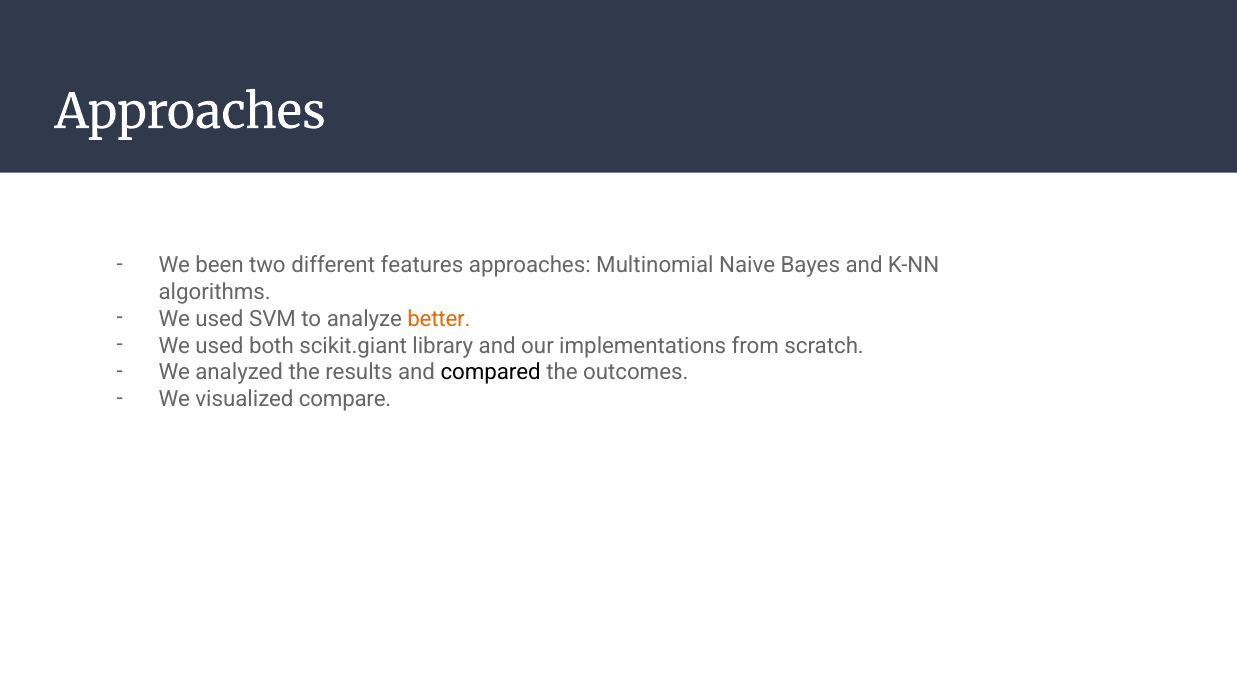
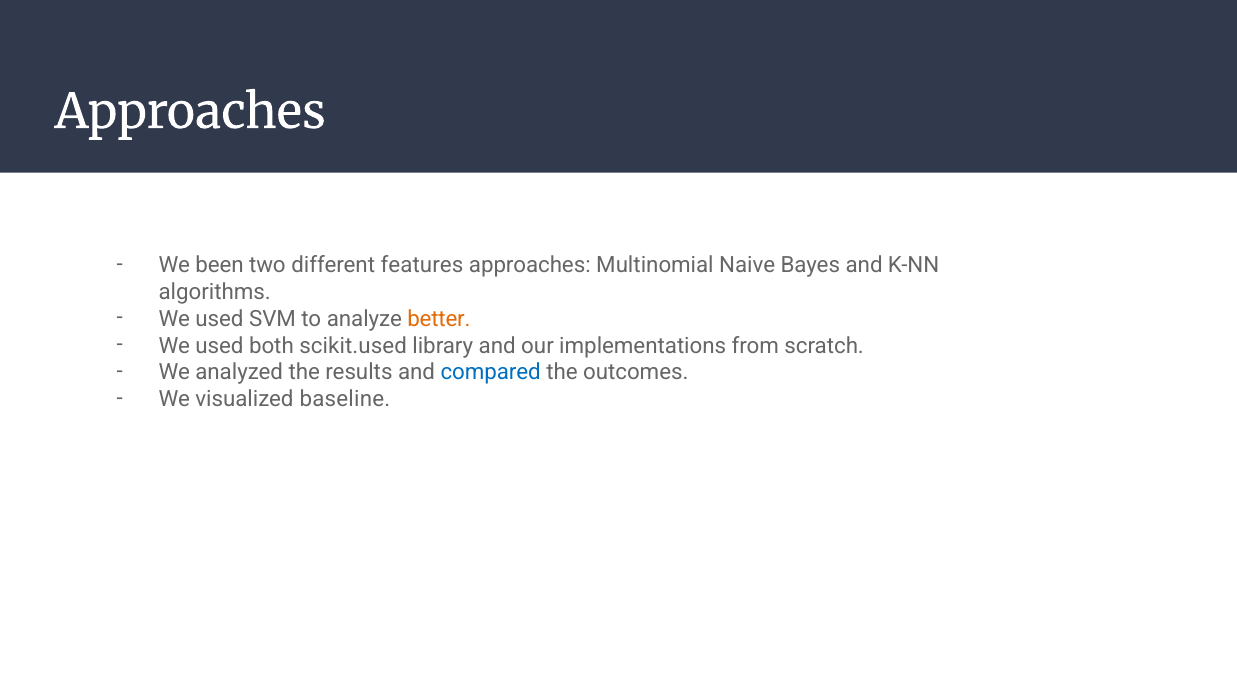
scikit.giant: scikit.giant -> scikit.used
compared colour: black -> blue
compare: compare -> baseline
